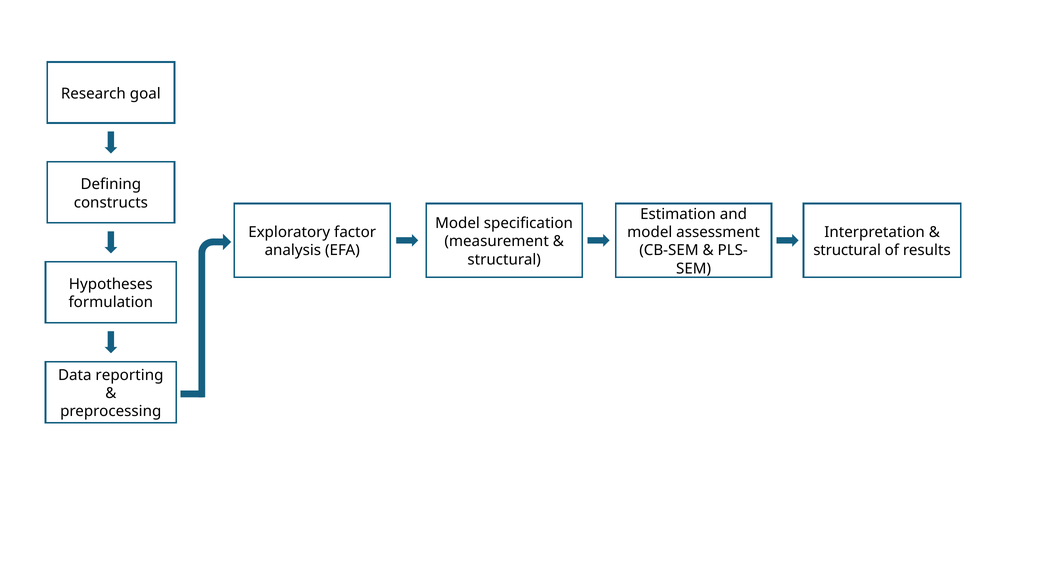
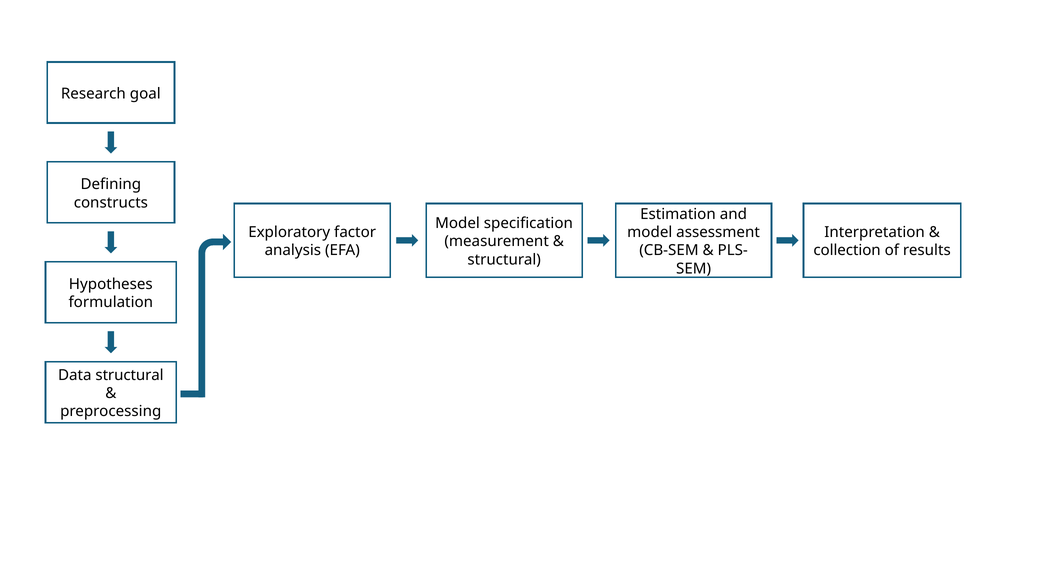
structural at (847, 250): structural -> collection
Data reporting: reporting -> structural
